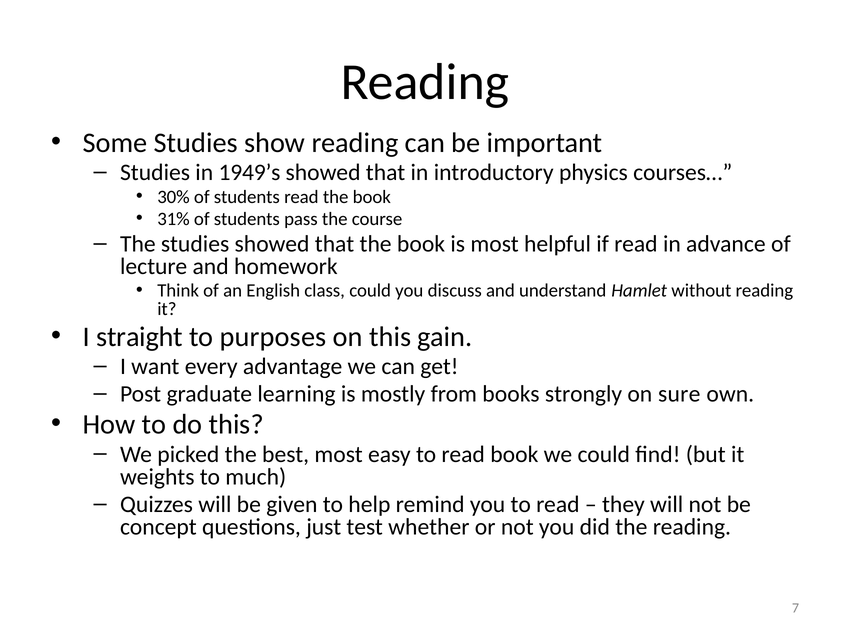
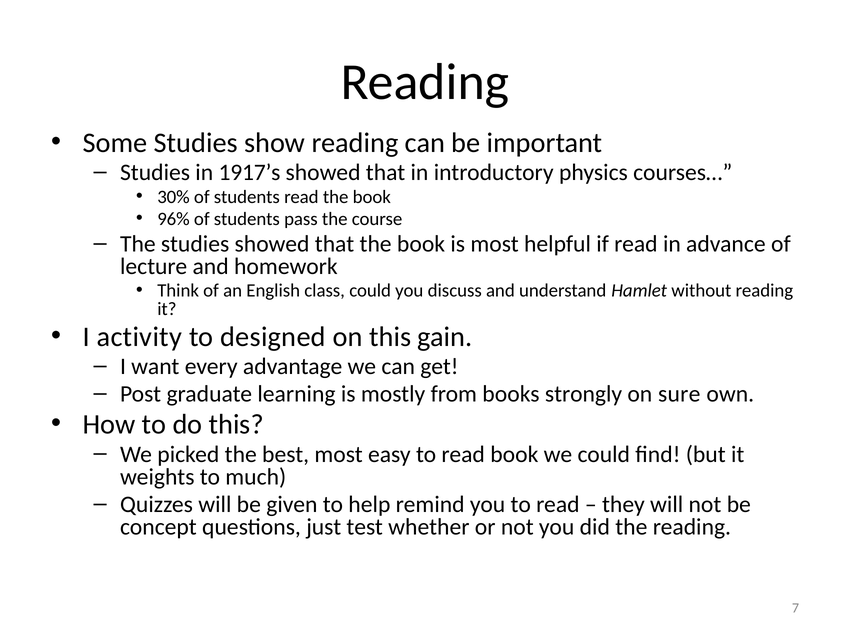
1949’s: 1949’s -> 1917’s
31%: 31% -> 96%
straight: straight -> activity
purposes: purposes -> designed
